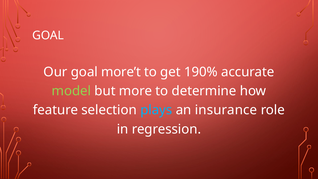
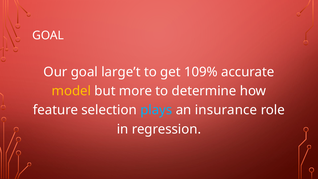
more’t: more’t -> large’t
190%: 190% -> 109%
model colour: light green -> yellow
